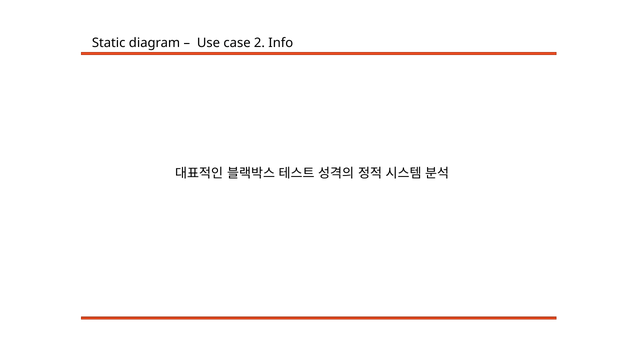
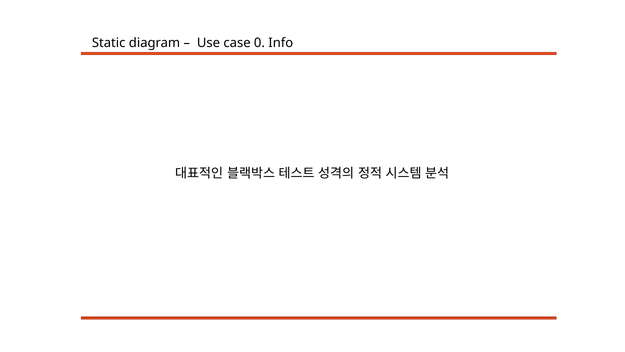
2: 2 -> 0
